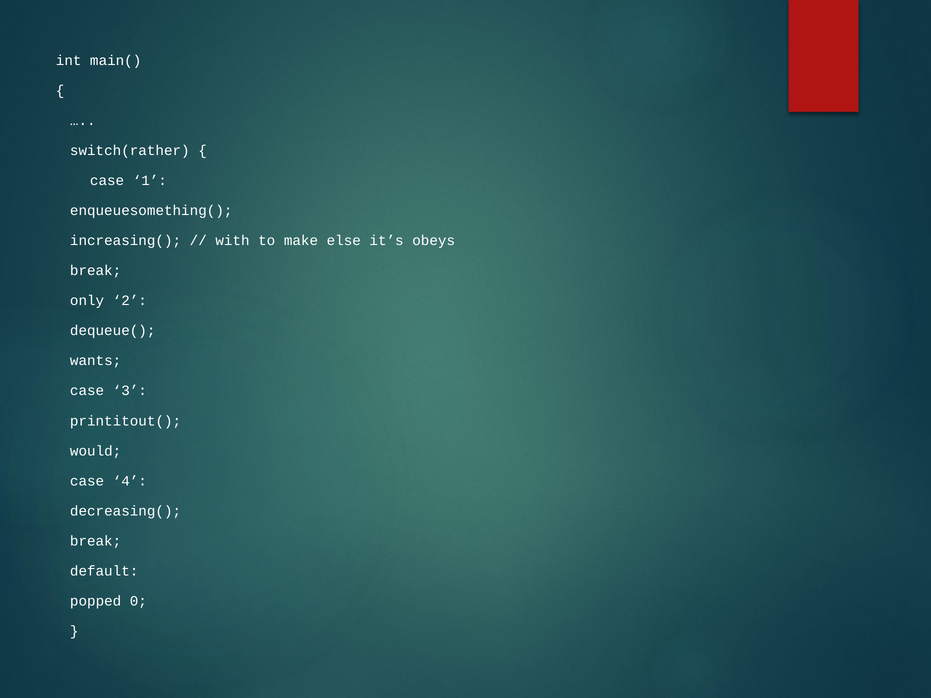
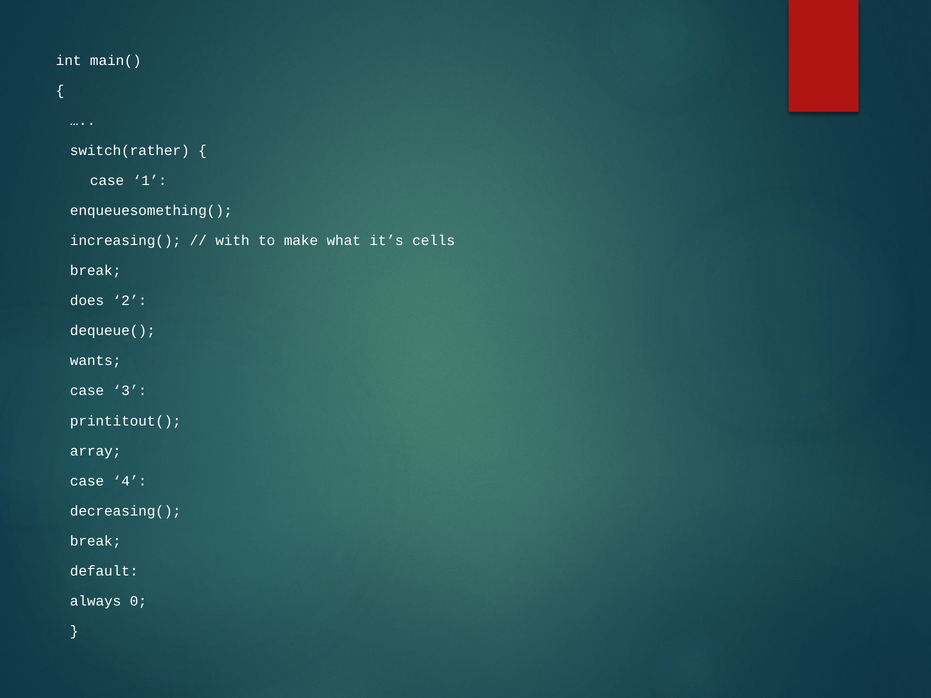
else: else -> what
obeys: obeys -> cells
only: only -> does
would: would -> array
popped: popped -> always
